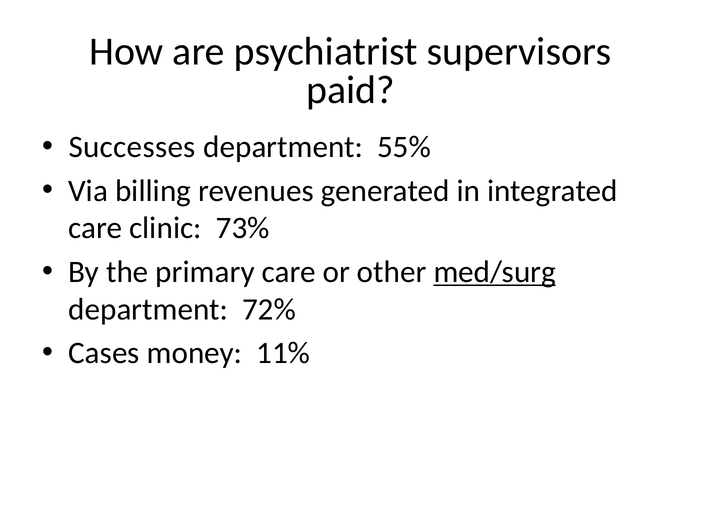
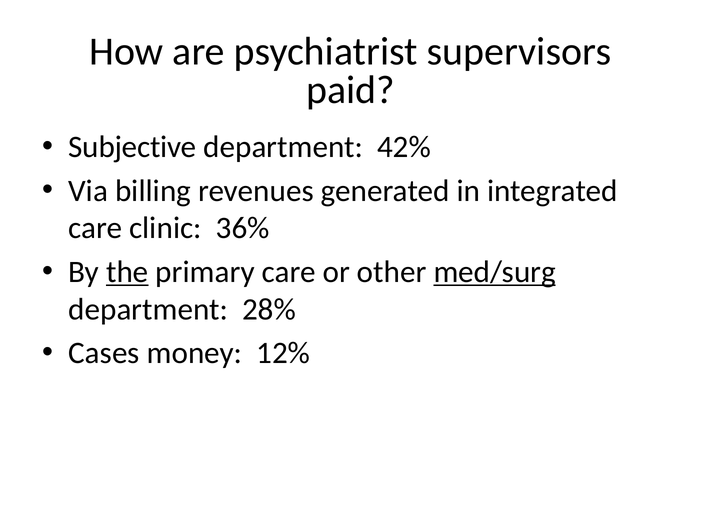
Successes: Successes -> Subjective
55%: 55% -> 42%
73%: 73% -> 36%
the underline: none -> present
72%: 72% -> 28%
11%: 11% -> 12%
